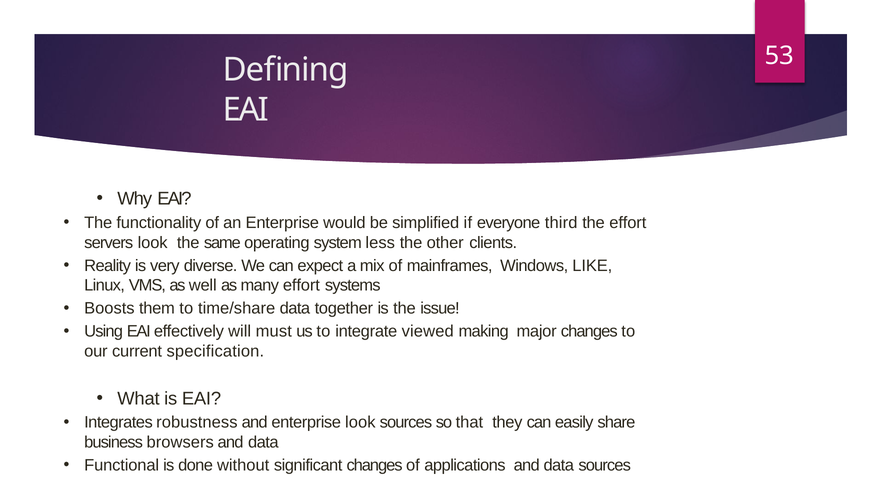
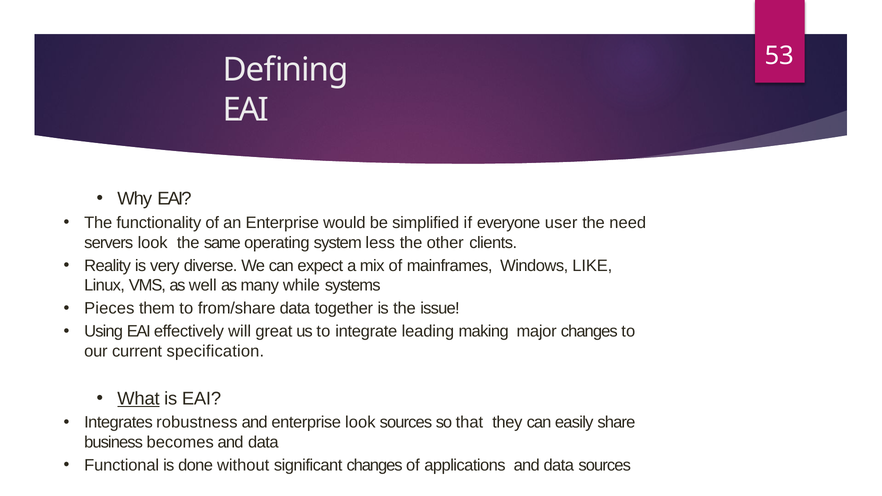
third: third -> user
the effort: effort -> need
many effort: effort -> while
Boosts: Boosts -> Pieces
time/share: time/share -> from/share
must: must -> great
viewed: viewed -> leading
What underline: none -> present
browsers: browsers -> becomes
